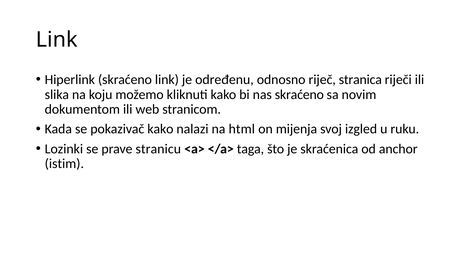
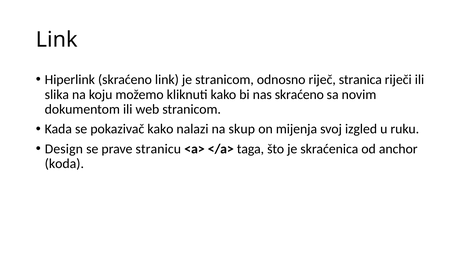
je određenu: određenu -> stranicom
html: html -> skup
Lozinki: Lozinki -> Design
istim: istim -> koda
